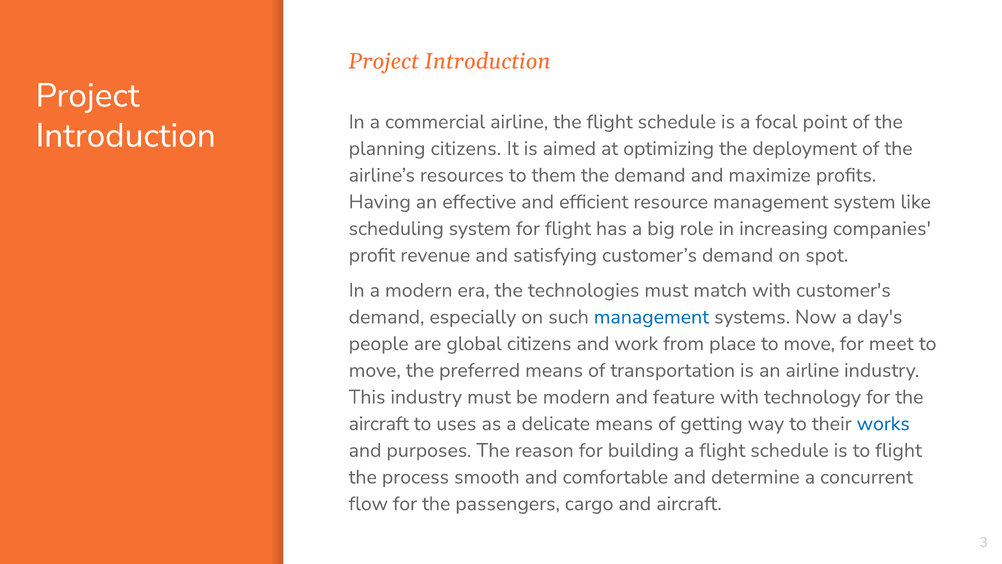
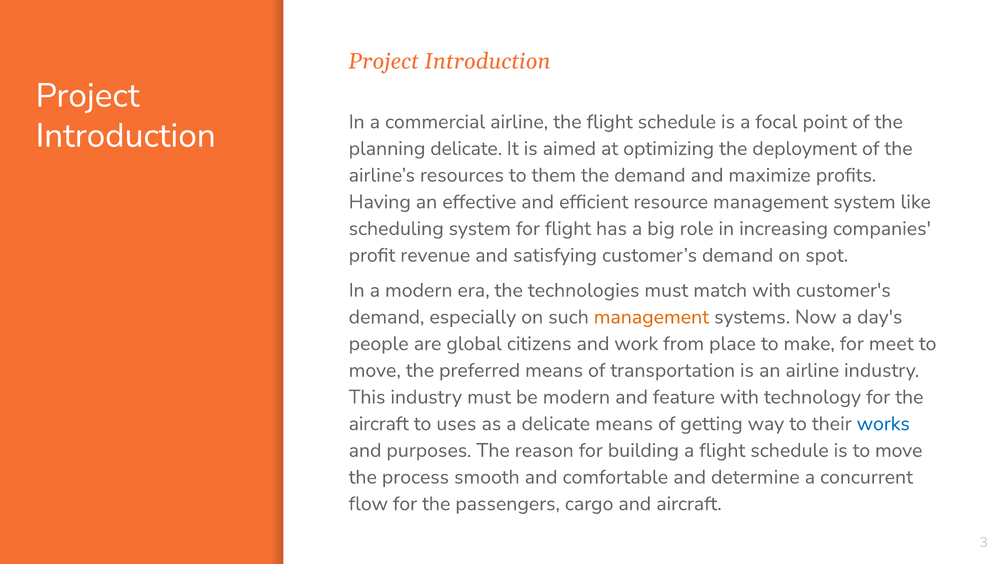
planning citizens: citizens -> delicate
management at (651, 317) colour: blue -> orange
place to move: move -> make
is to flight: flight -> move
